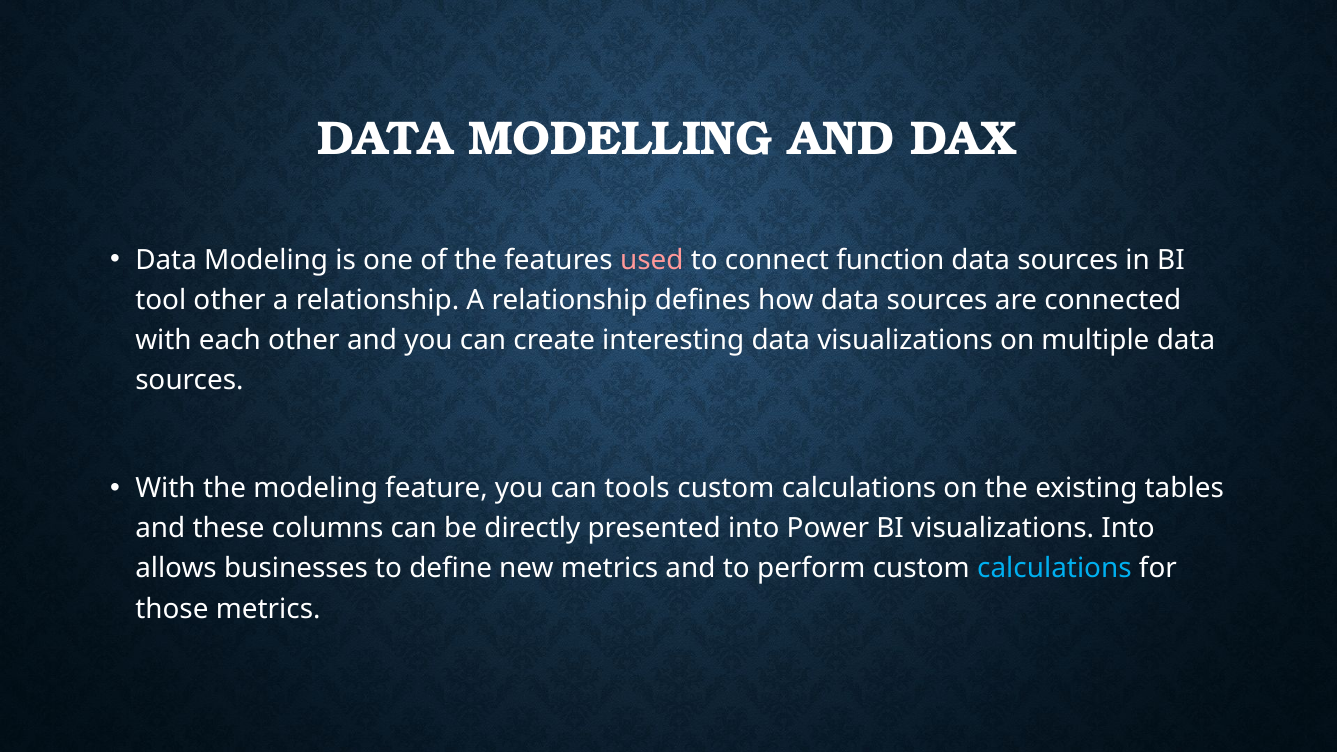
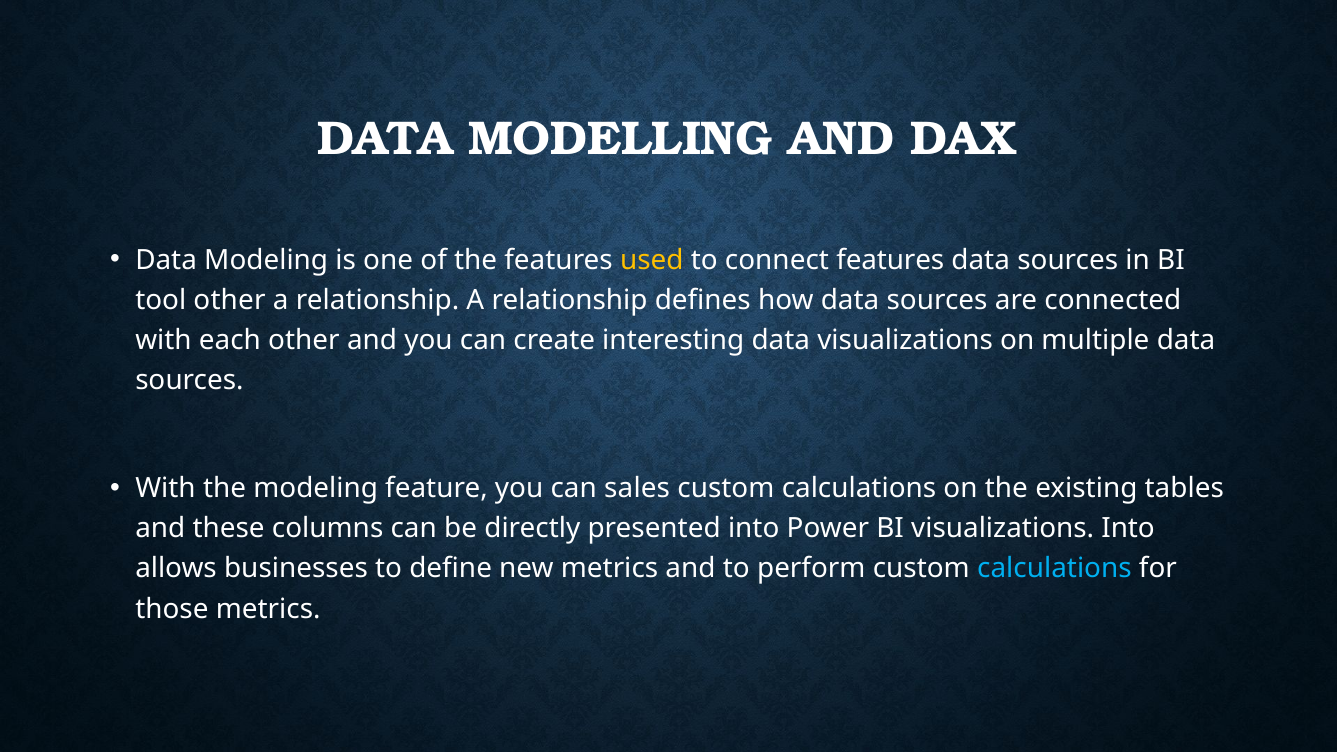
used colour: pink -> yellow
connect function: function -> features
tools: tools -> sales
